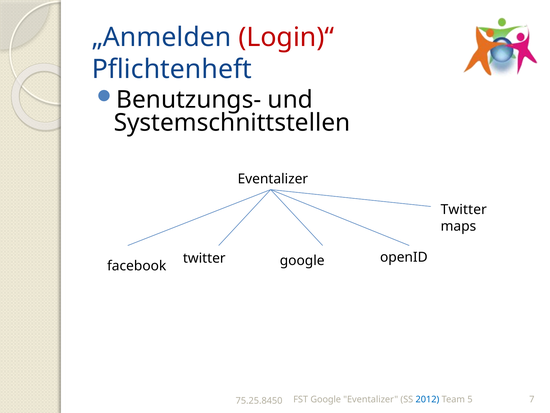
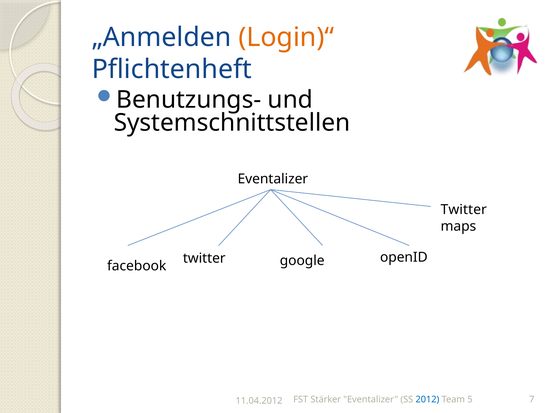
Login)“ colour: red -> orange
FST Google: Google -> Stärker
75.25.8450: 75.25.8450 -> 11.04.2012
